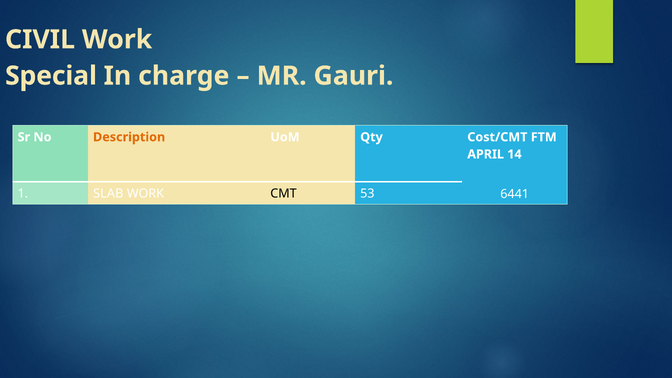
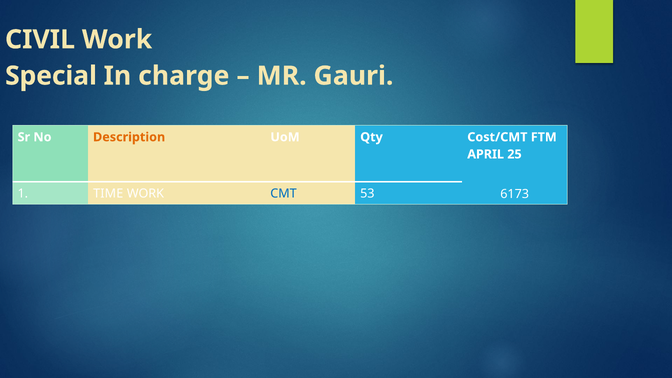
14: 14 -> 25
SLAB: SLAB -> TIME
CMT colour: black -> blue
6441: 6441 -> 6173
